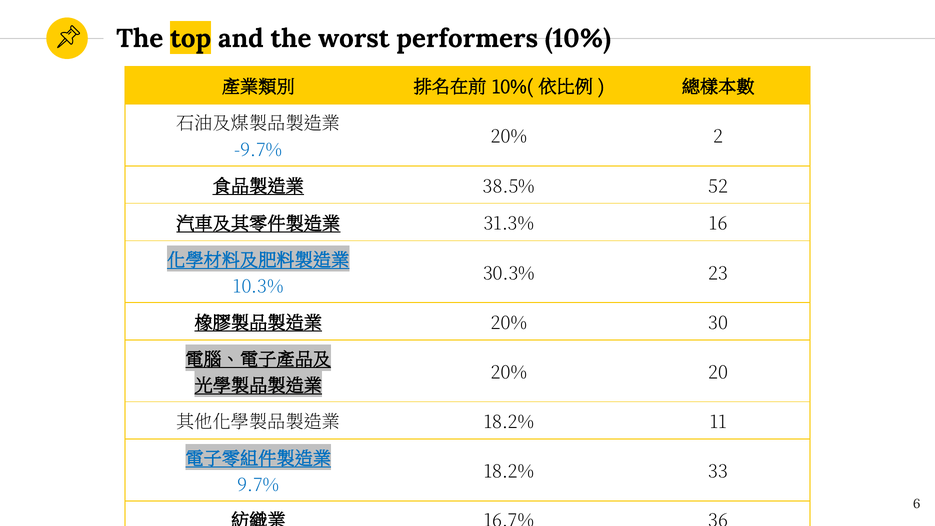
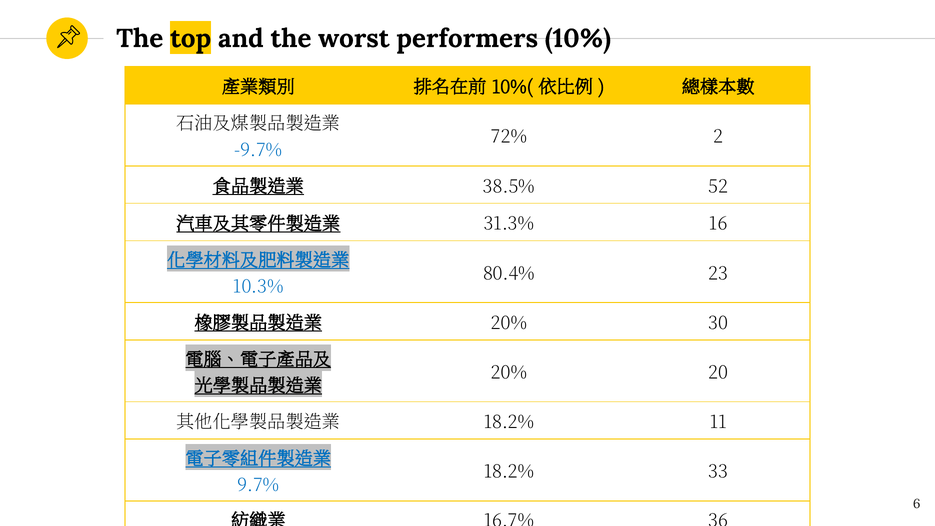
20% at (509, 137): 20% -> 72%
30.3%: 30.3% -> 80.4%
